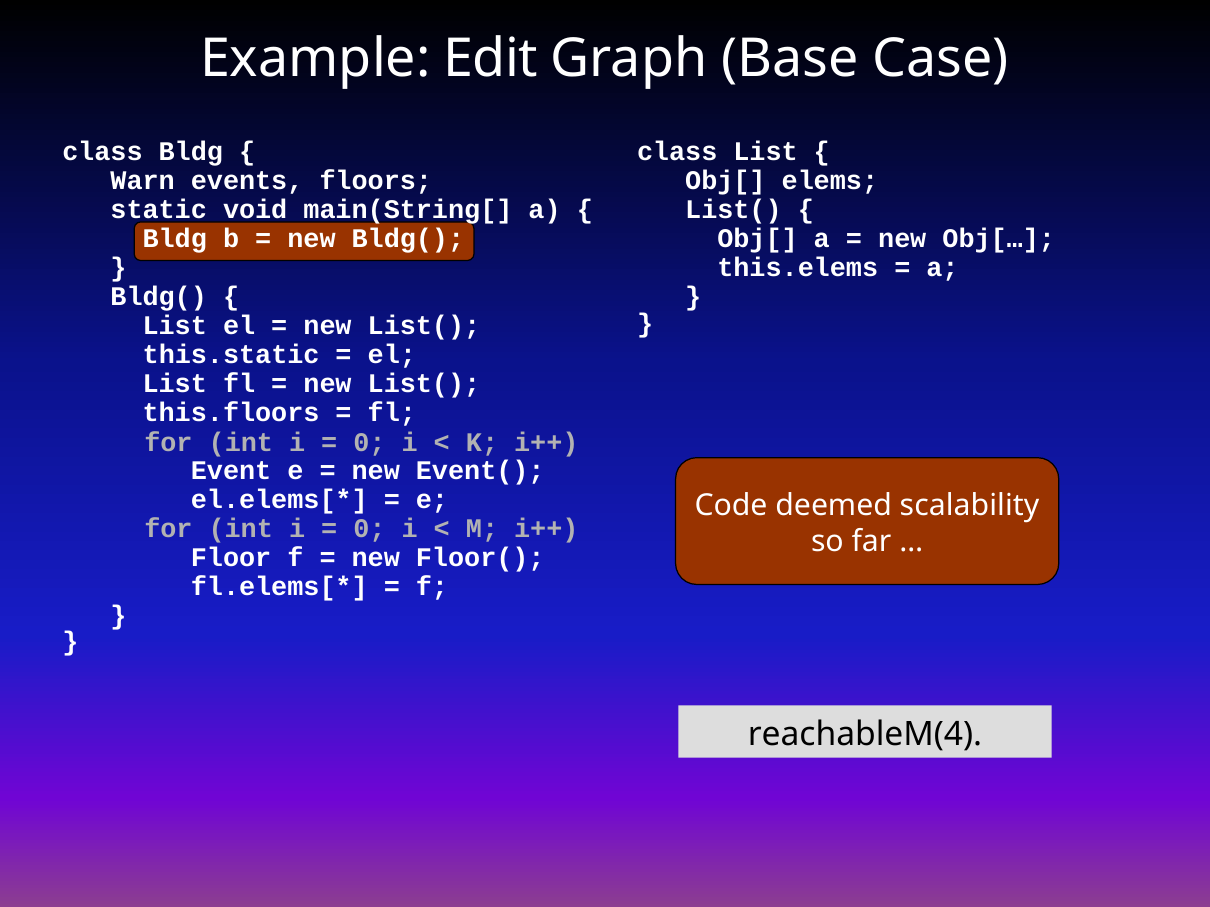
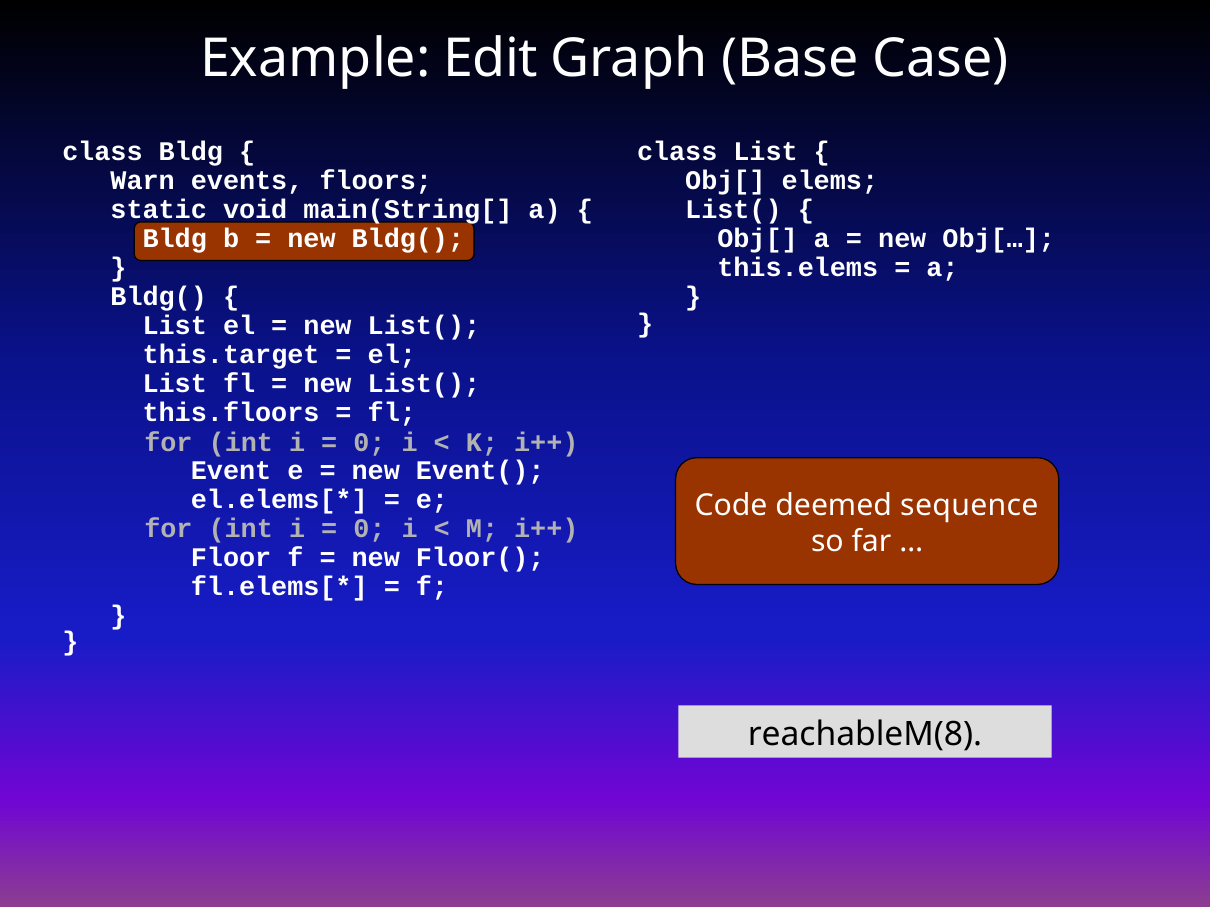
this.static: this.static -> this.target
scalability: scalability -> sequence
reachableM(4: reachableM(4 -> reachableM(8
